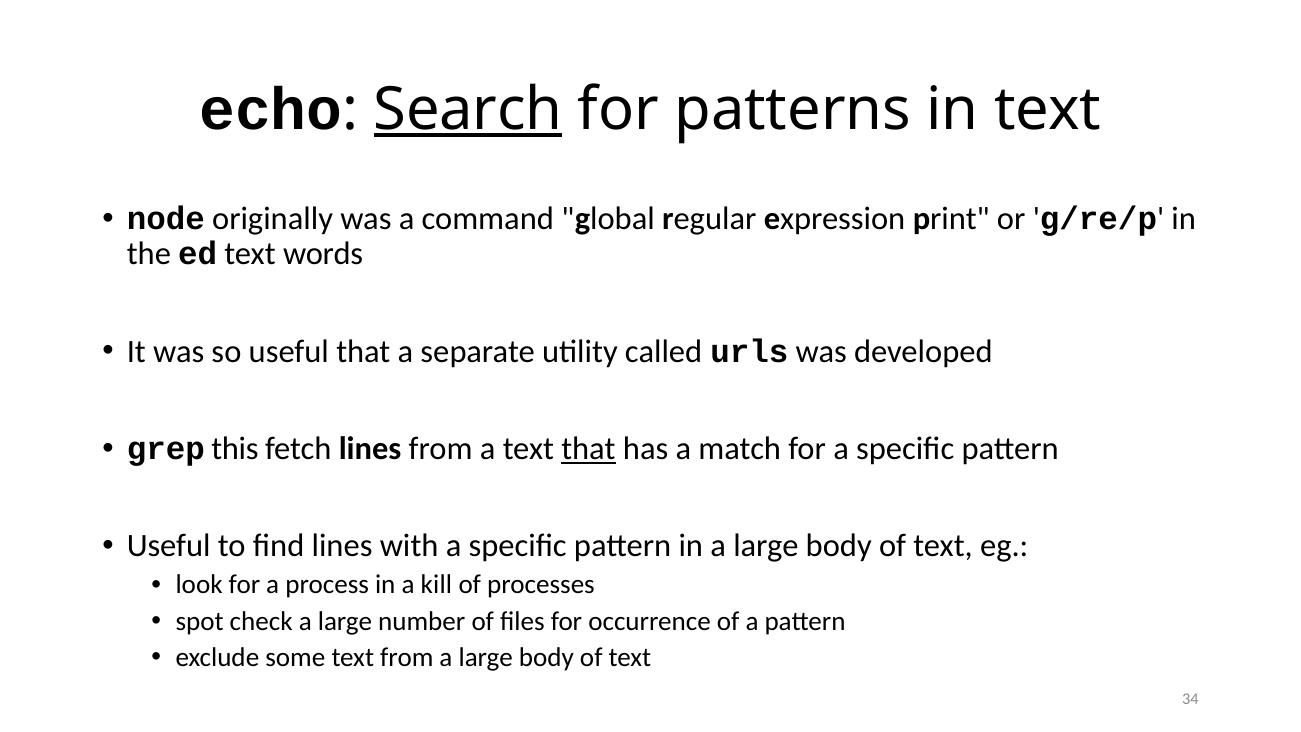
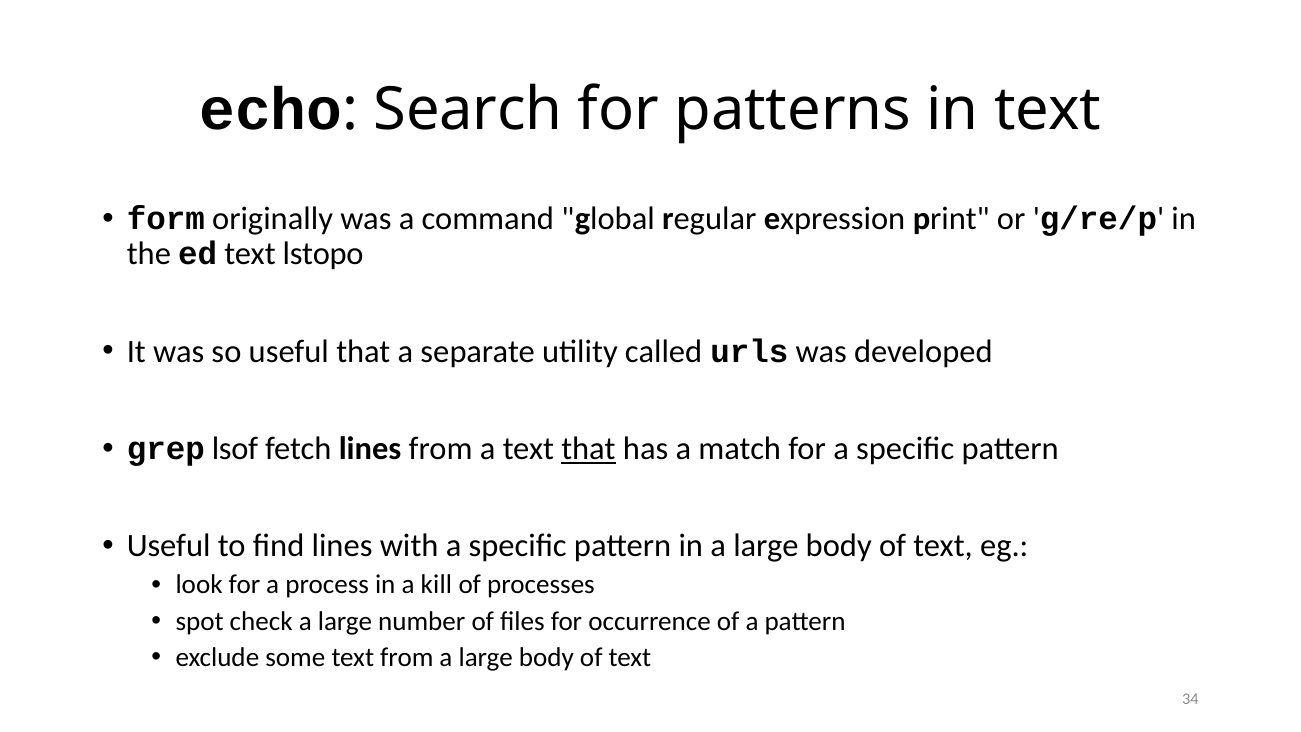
Search underline: present -> none
node: node -> form
words: words -> lstopo
this: this -> lsof
